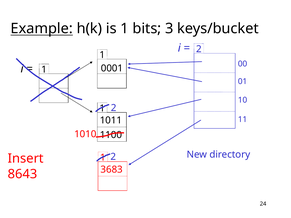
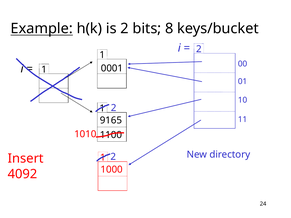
is 1: 1 -> 2
3: 3 -> 8
1011: 1011 -> 9165
3683: 3683 -> 1000
8643: 8643 -> 4092
